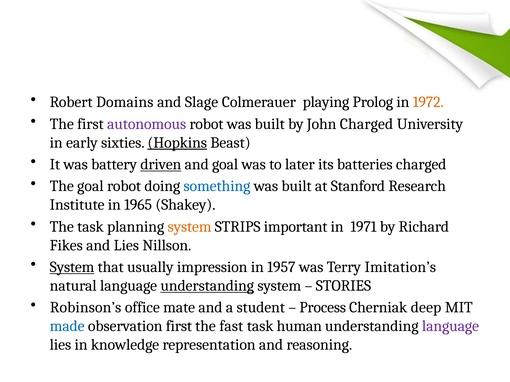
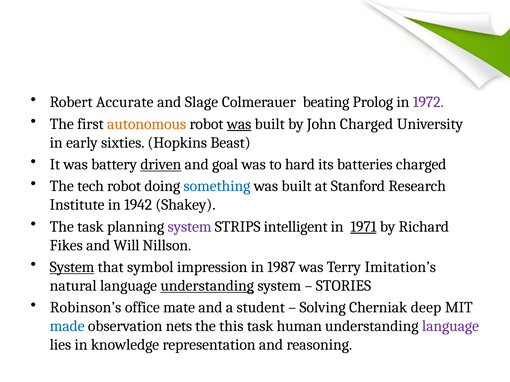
Domains: Domains -> Accurate
playing: playing -> beating
1972 colour: orange -> purple
autonomous colour: purple -> orange
was at (239, 124) underline: none -> present
Hopkins underline: present -> none
later: later -> hard
The goal: goal -> tech
1965: 1965 -> 1942
system at (190, 227) colour: orange -> purple
important: important -> intelligent
1971 underline: none -> present
and Lies: Lies -> Will
usually: usually -> symbol
1957: 1957 -> 1987
Process: Process -> Solving
observation first: first -> nets
fast: fast -> this
